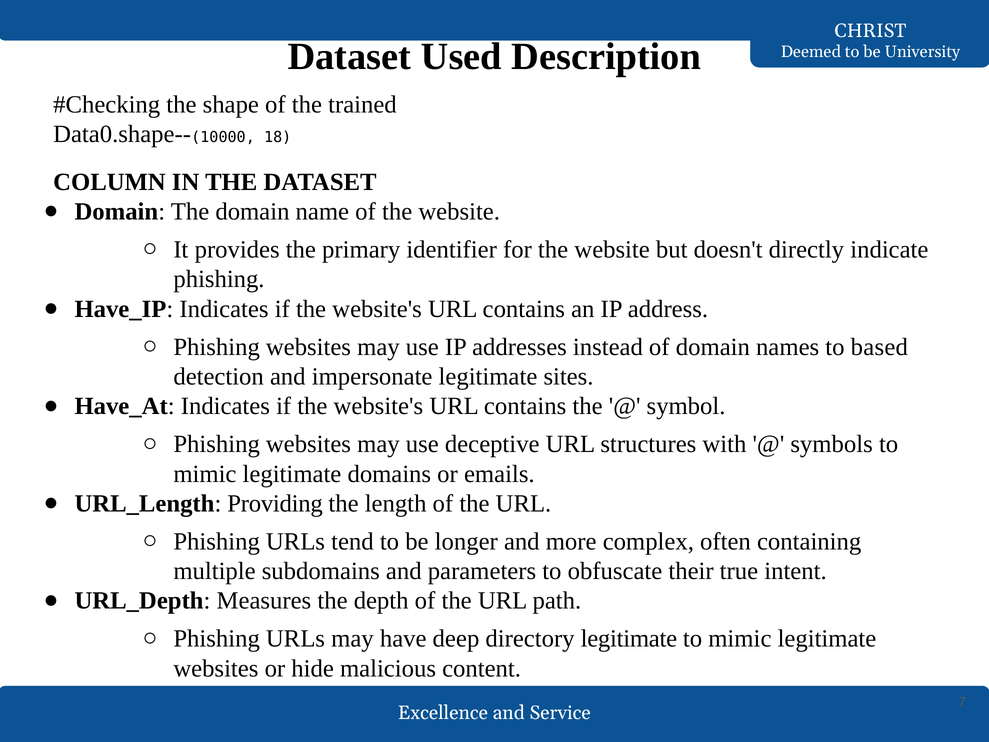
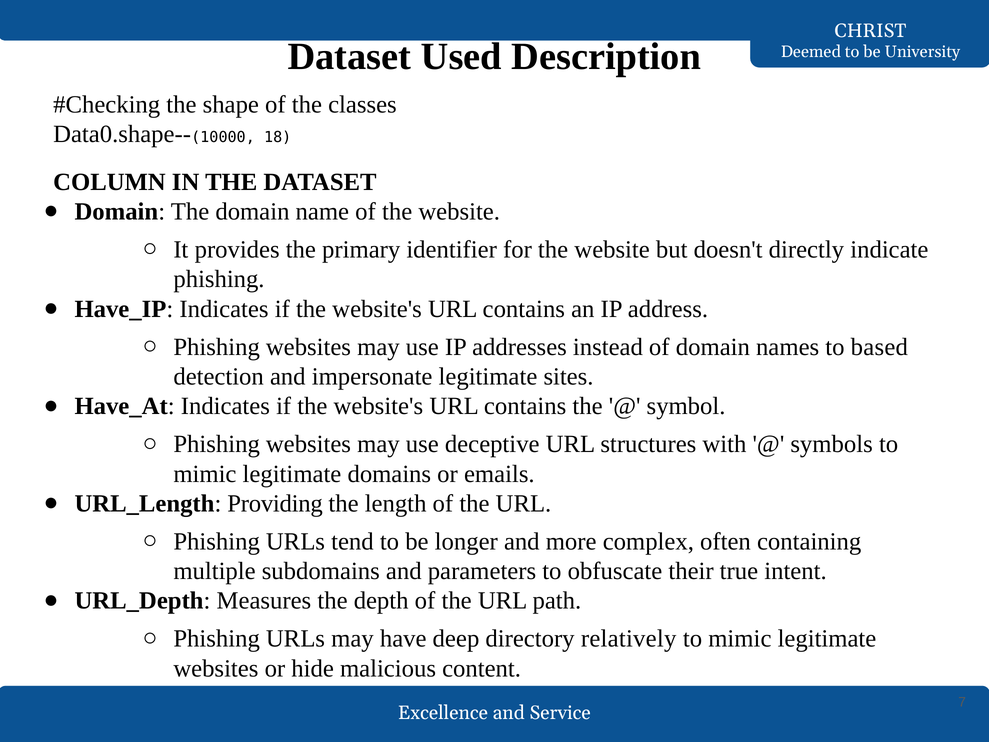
trained: trained -> classes
directory legitimate: legitimate -> relatively
